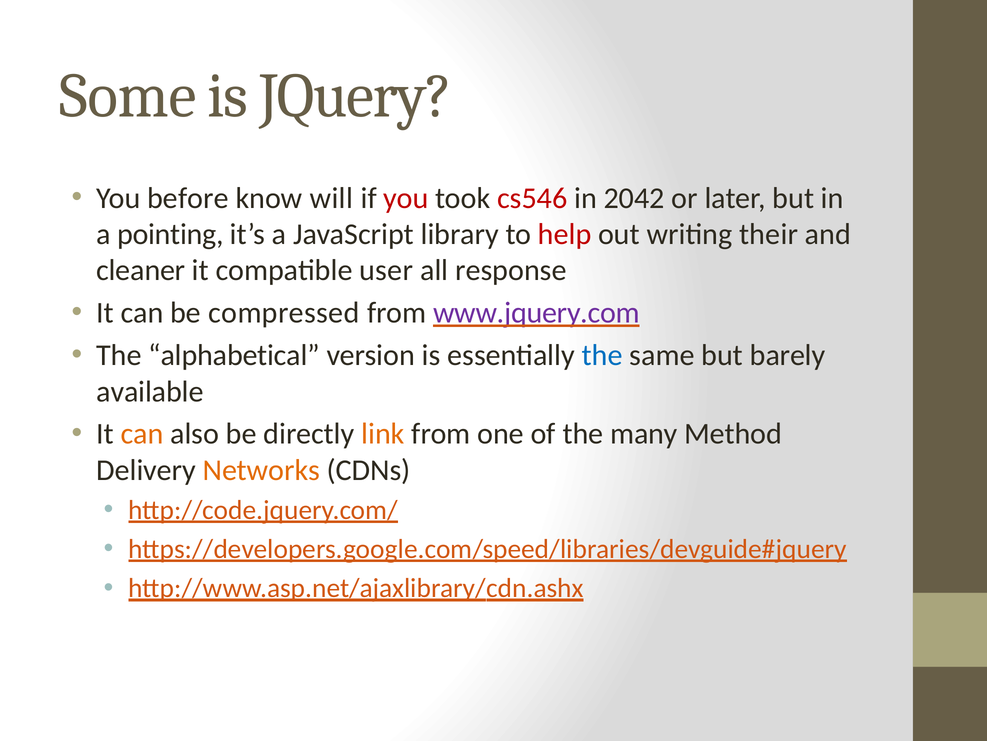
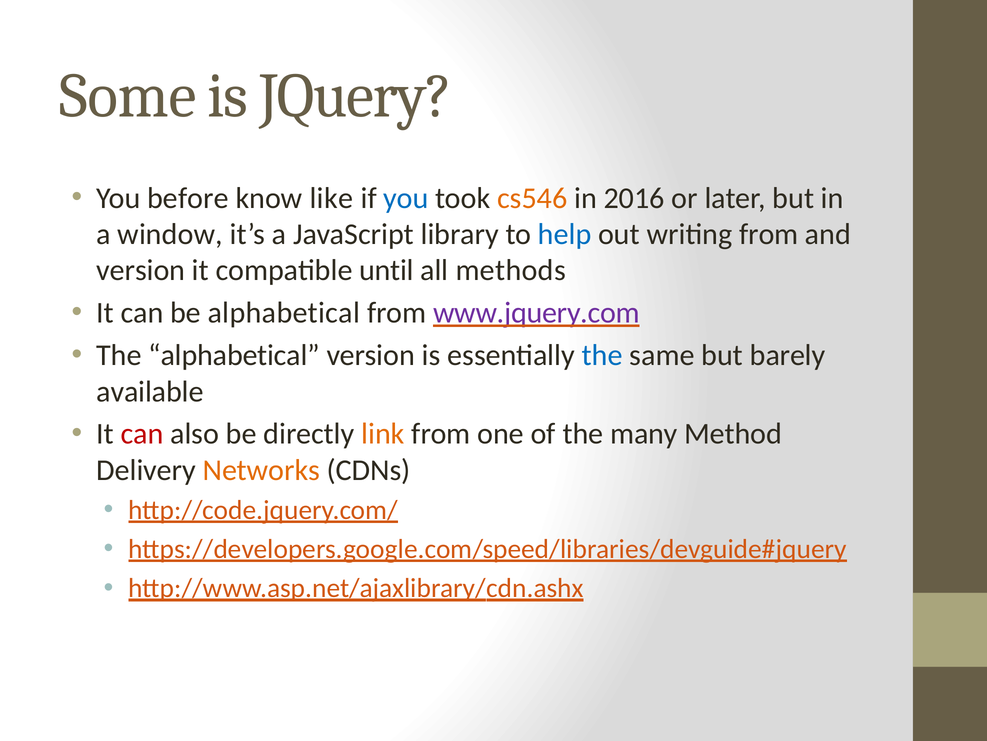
will: will -> like
you at (406, 198) colour: red -> blue
cs546 colour: red -> orange
2042: 2042 -> 2016
pointing: pointing -> window
help colour: red -> blue
writing their: their -> from
cleaner at (141, 270): cleaner -> version
user: user -> until
response: response -> methods
be compressed: compressed -> alphabetical
can at (142, 433) colour: orange -> red
